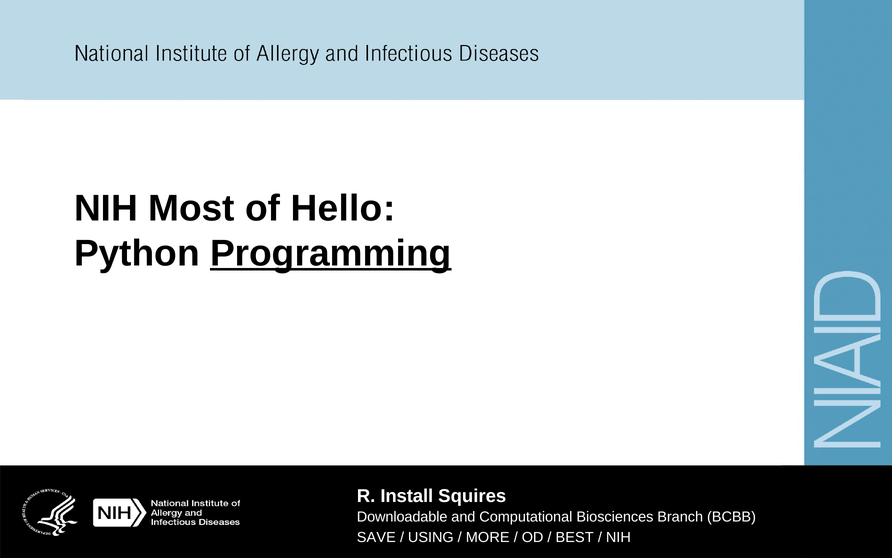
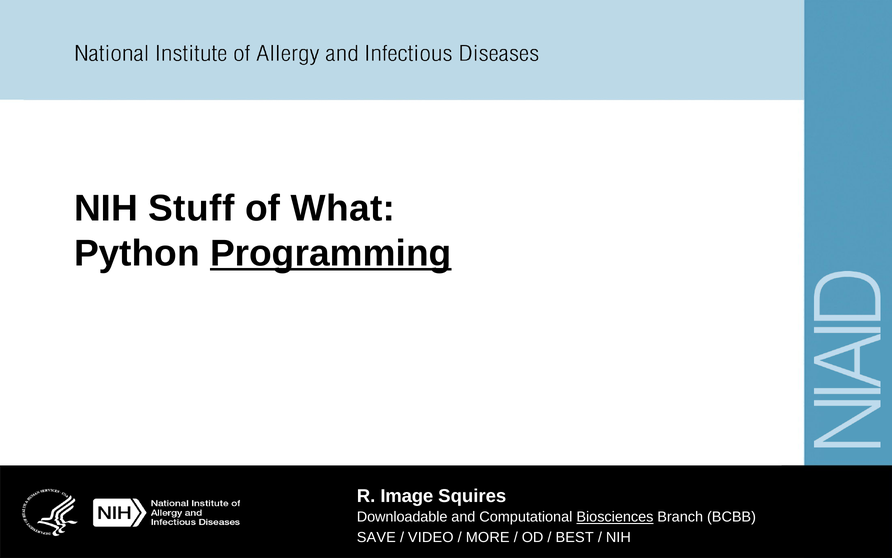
Most: Most -> Stuff
Hello: Hello -> What
Install: Install -> Image
Biosciences underline: none -> present
USING: USING -> VIDEO
